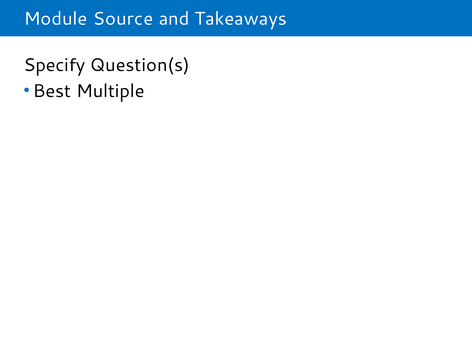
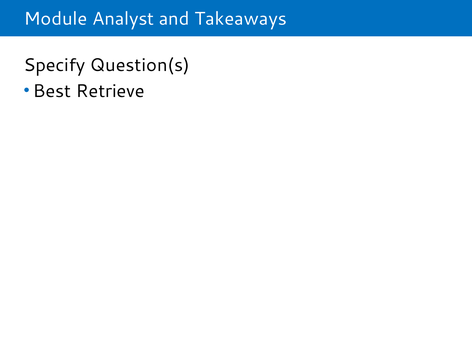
Source: Source -> Analyst
Multiple: Multiple -> Retrieve
